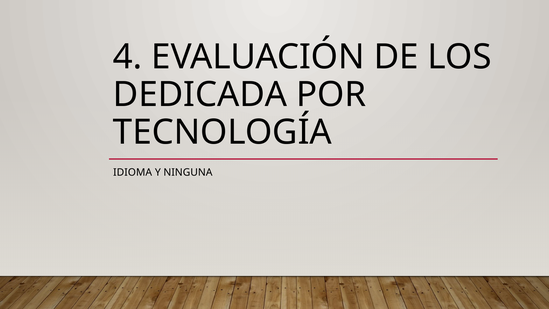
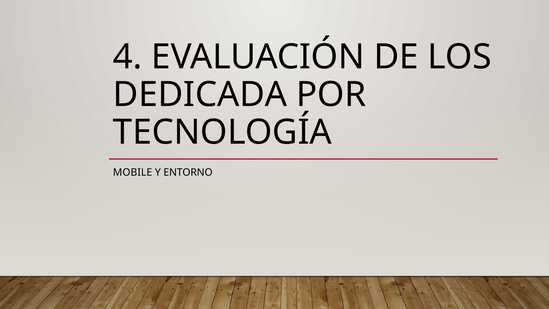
IDIOMA: IDIOMA -> MOBILE
NINGUNA: NINGUNA -> ENTORNO
